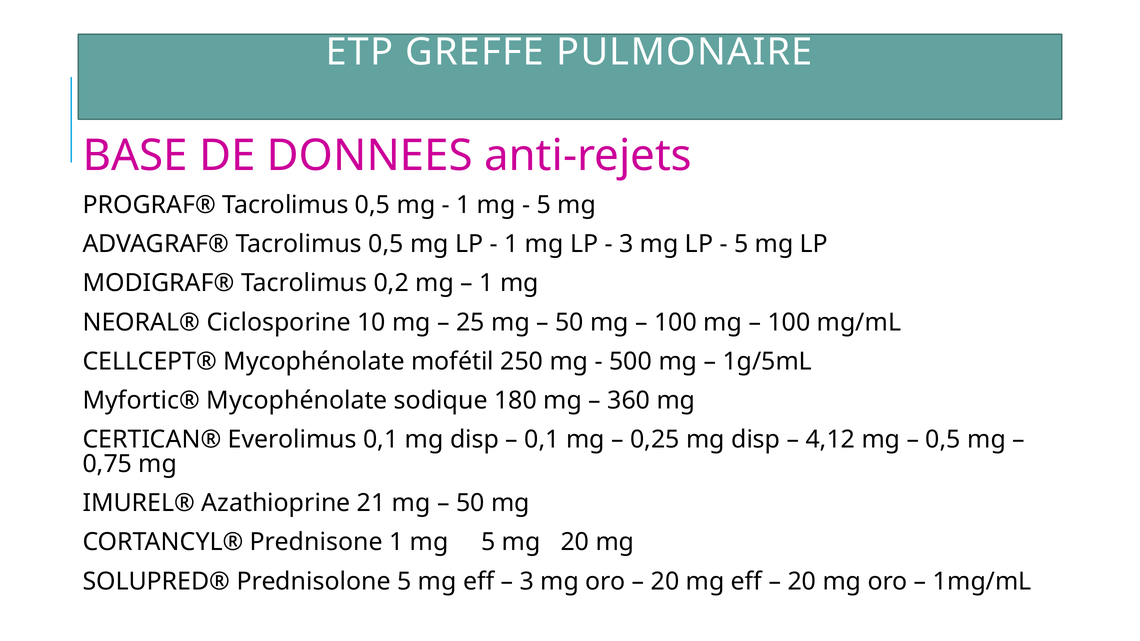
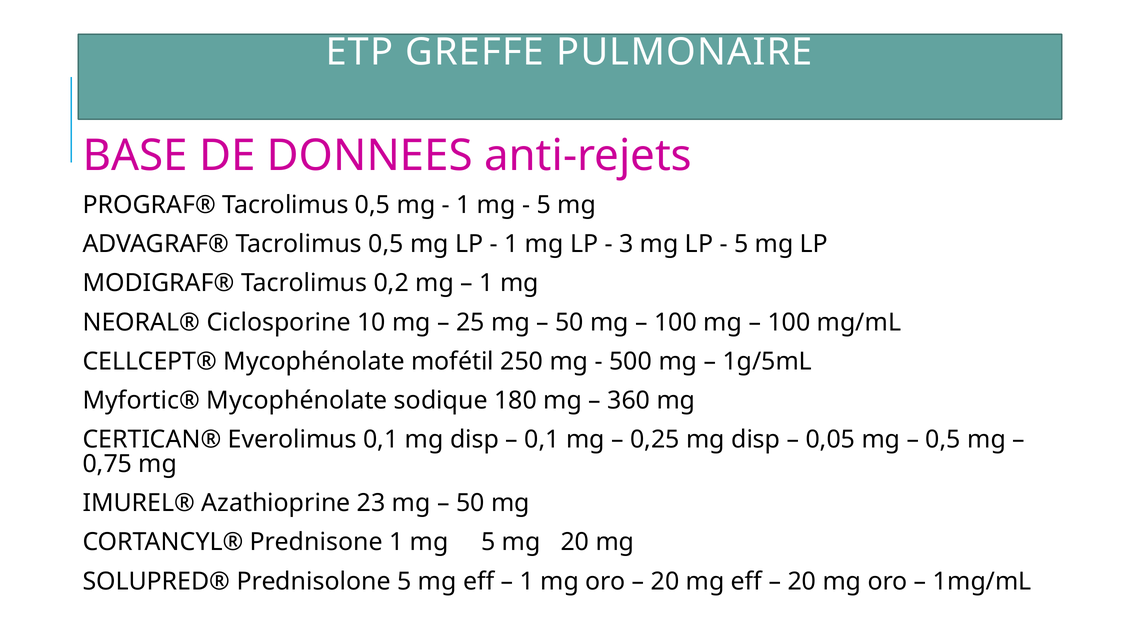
4,12: 4,12 -> 0,05
21: 21 -> 23
3 at (527, 582): 3 -> 1
